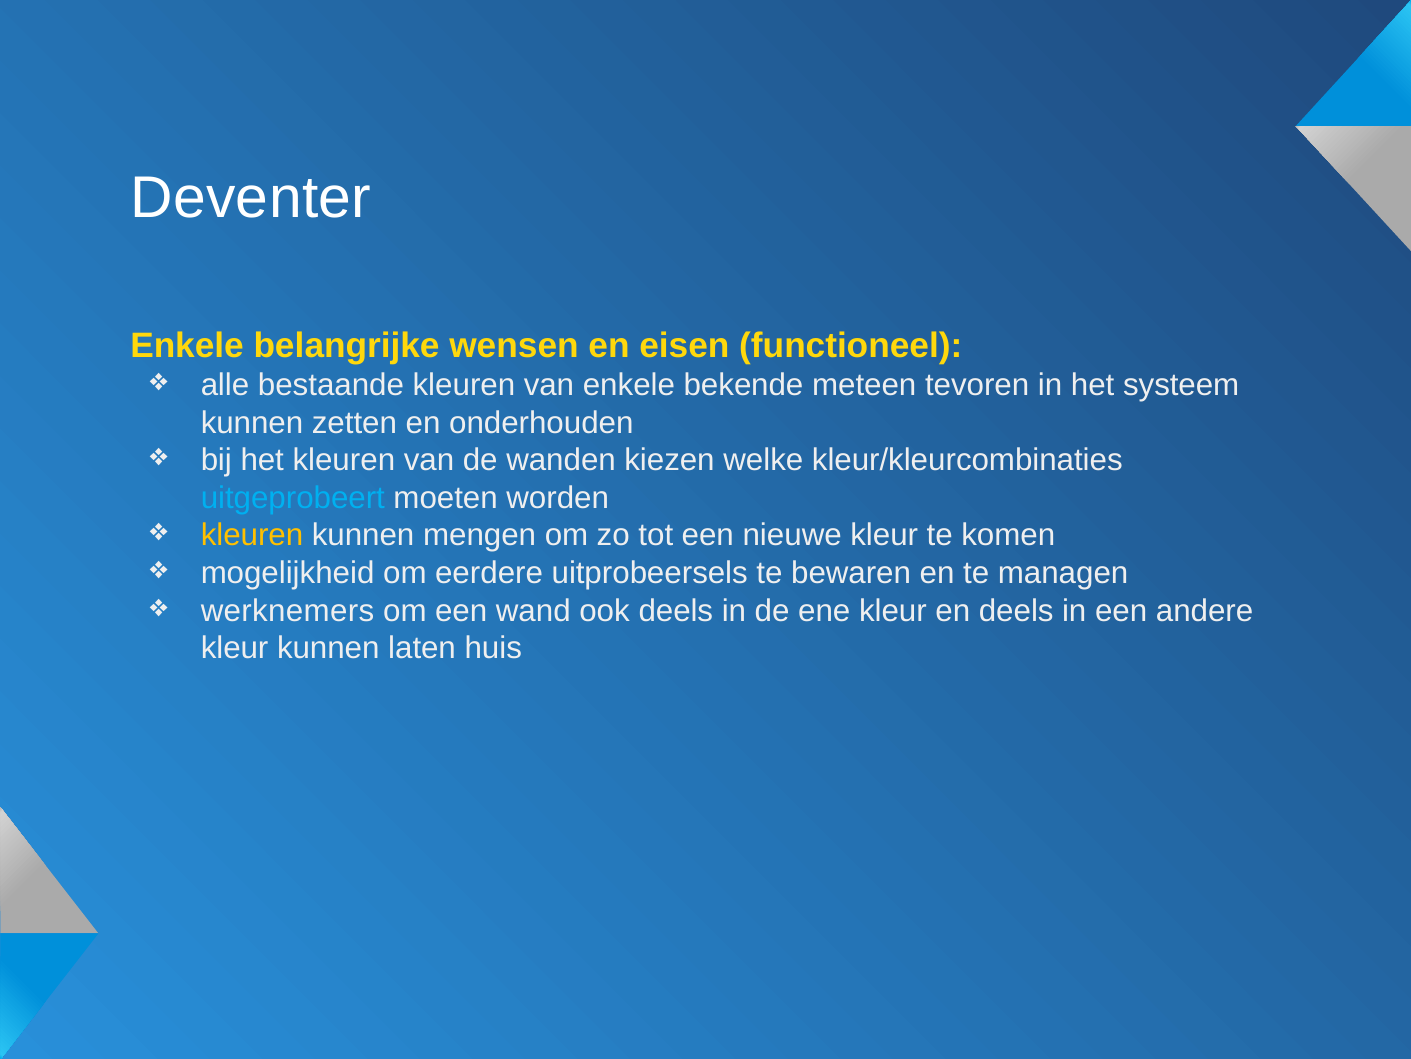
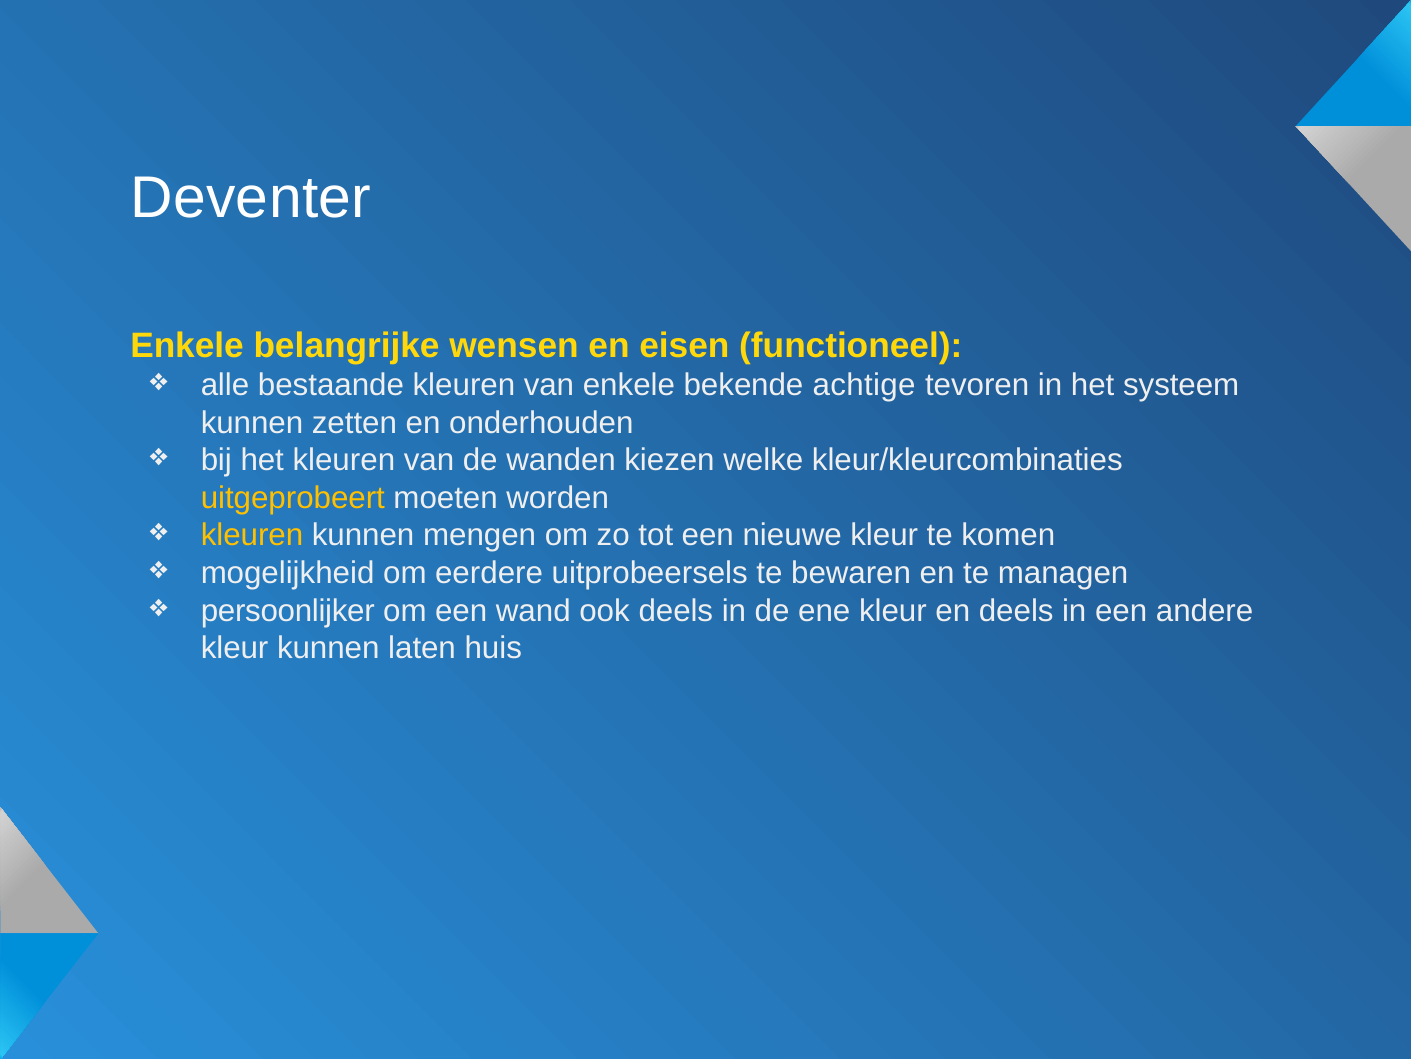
meteen: meteen -> achtige
uitgeprobeert colour: light blue -> yellow
werknemers: werknemers -> persoonlijker
